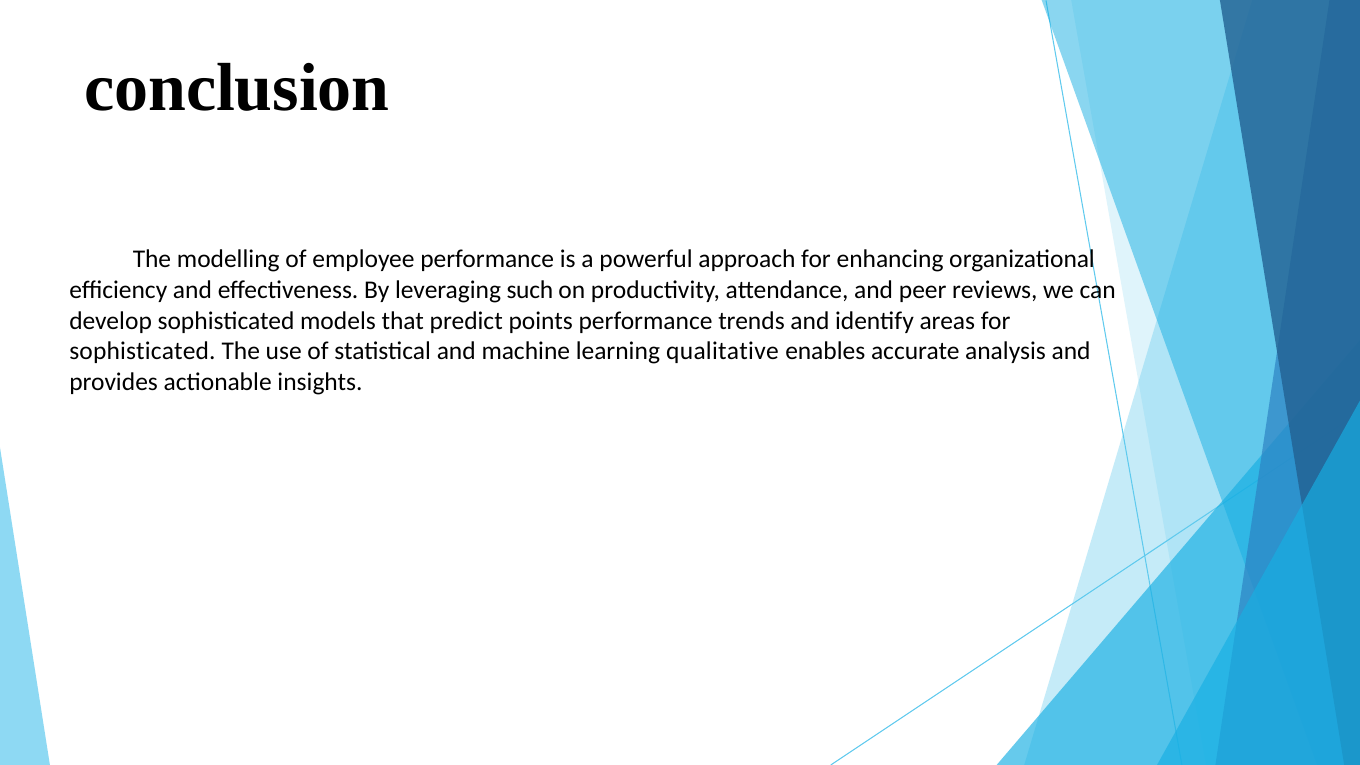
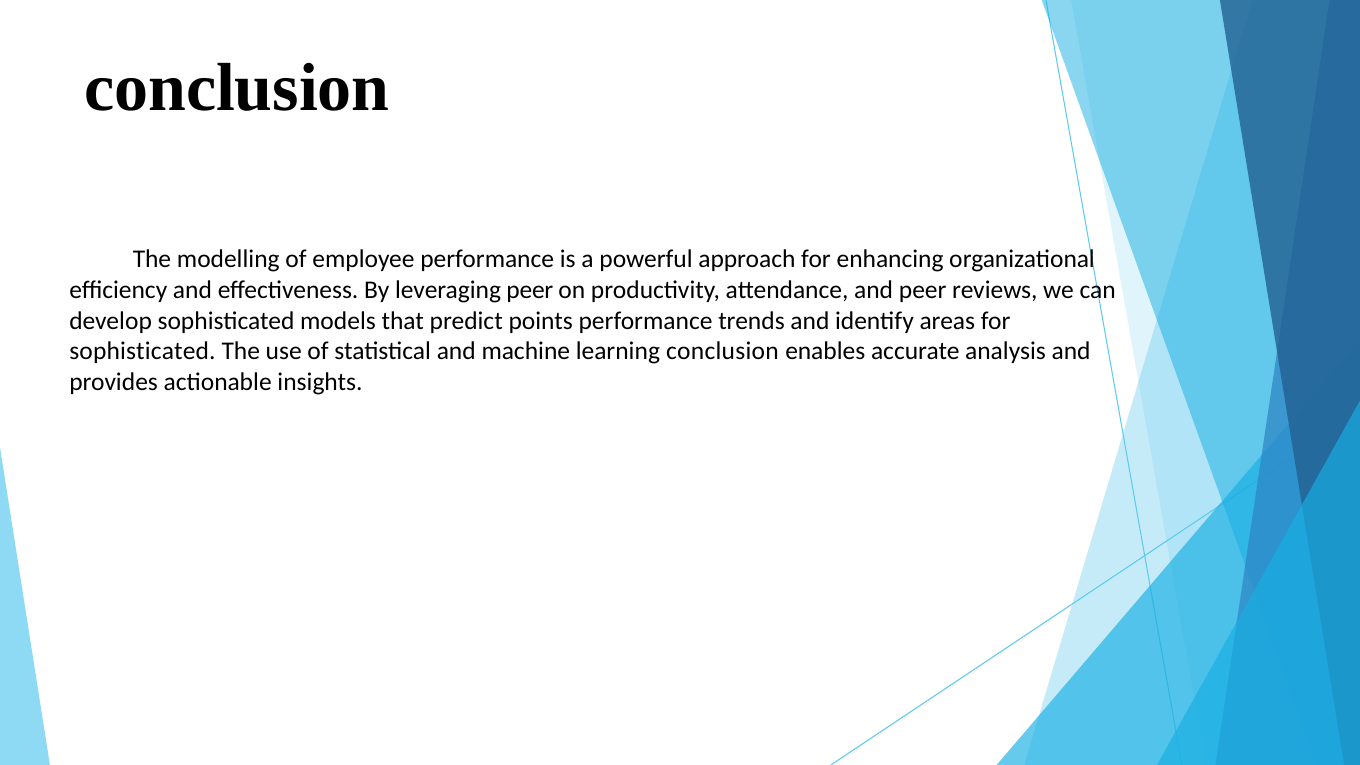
leveraging such: such -> peer
learning qualitative: qualitative -> conclusion
